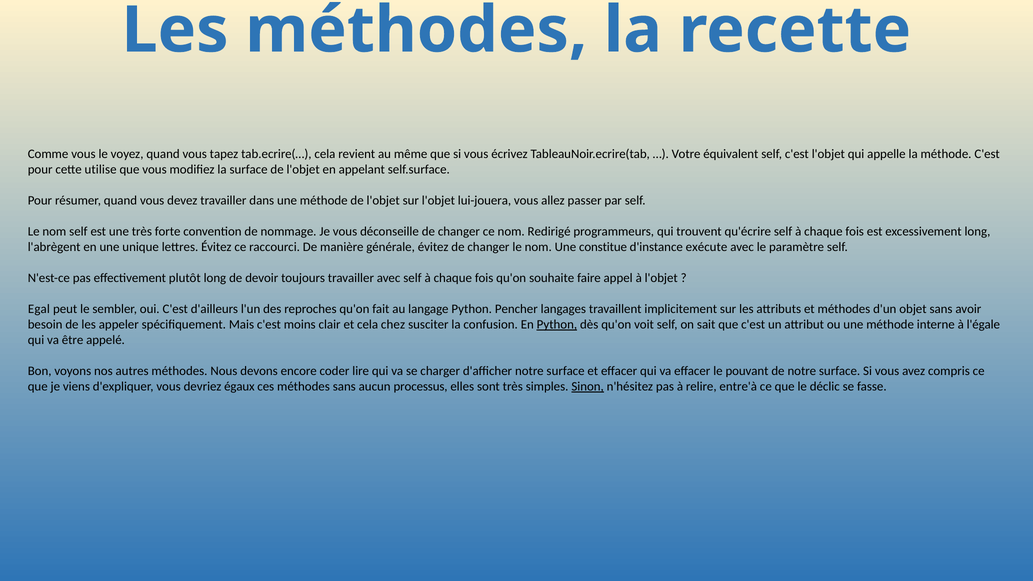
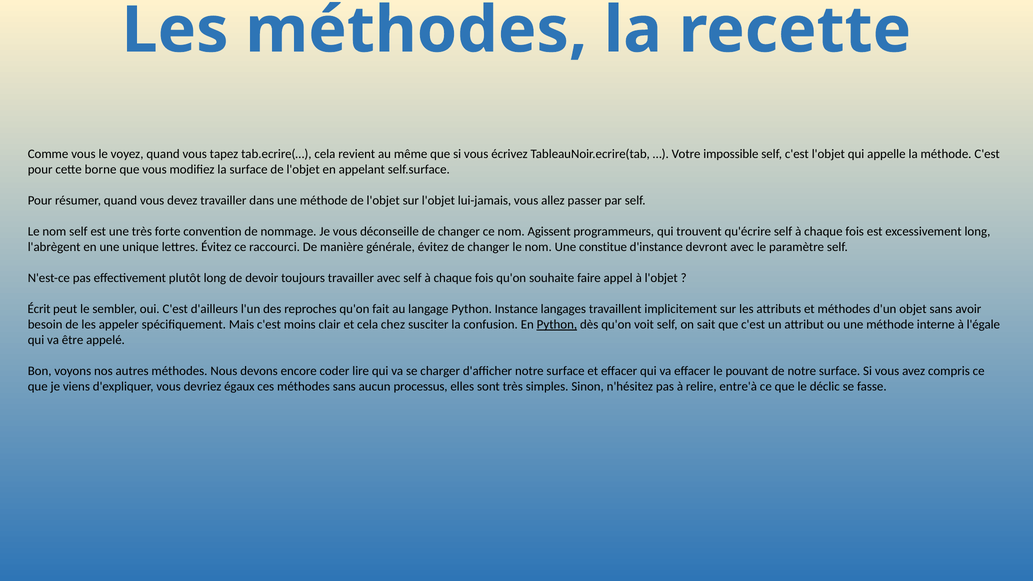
équivalent: équivalent -> impossible
utilise: utilise -> borne
lui-jouera: lui-jouera -> lui-jamais
Redirigé: Redirigé -> Agissent
exécute: exécute -> devront
Egal: Egal -> Écrit
Pencher: Pencher -> Instance
Sinon underline: present -> none
